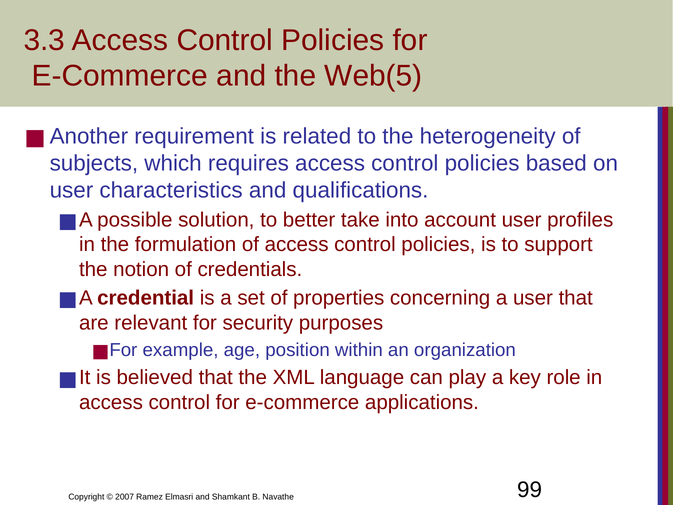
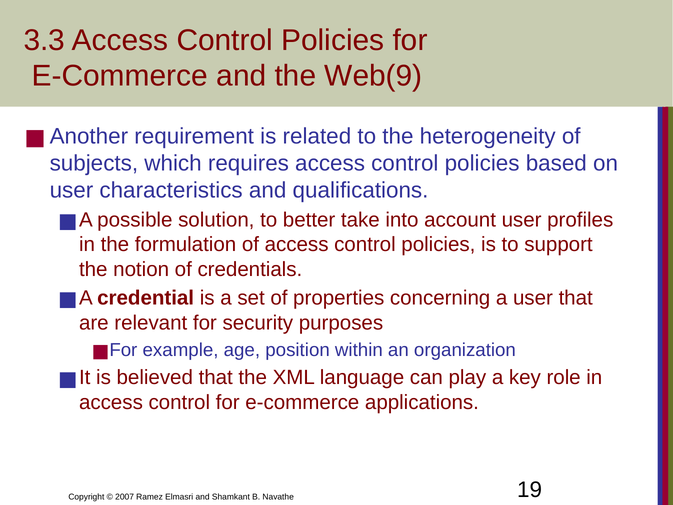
Web(5: Web(5 -> Web(9
99: 99 -> 19
